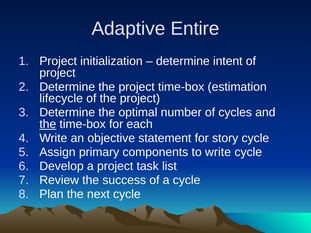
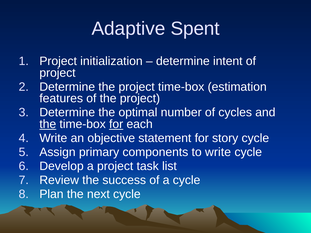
Entire: Entire -> Spent
lifecycle: lifecycle -> features
for at (116, 124) underline: none -> present
